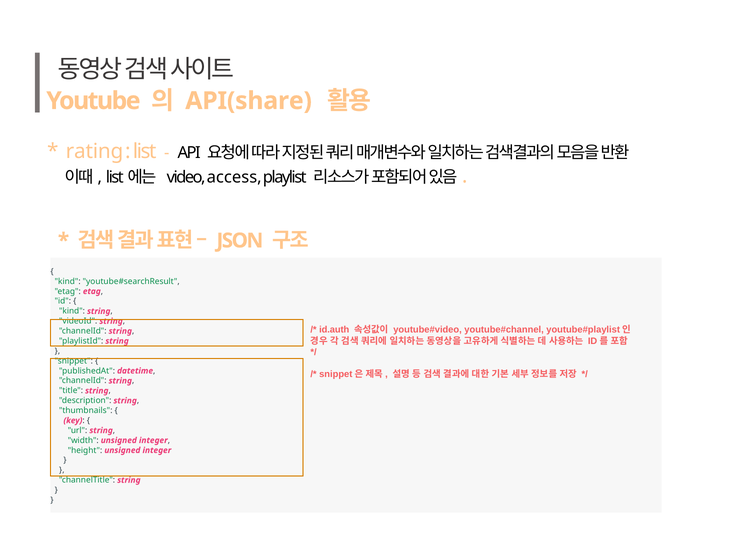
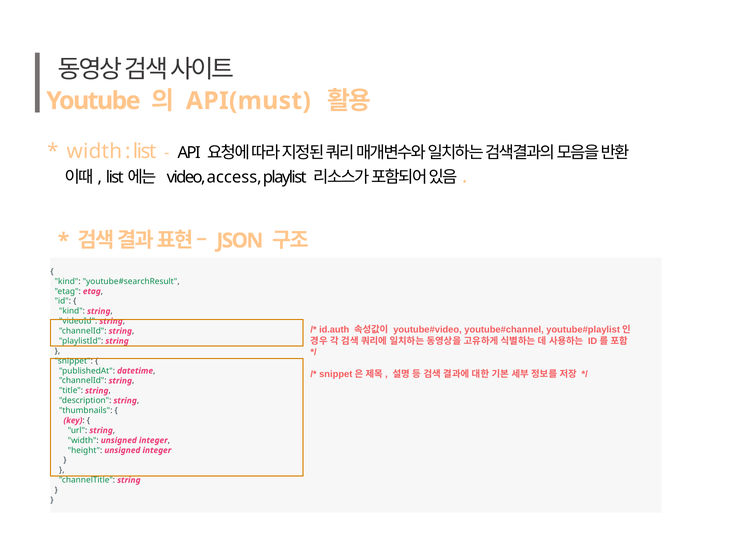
API(share: API(share -> API(must
rating at (95, 151): rating -> width
